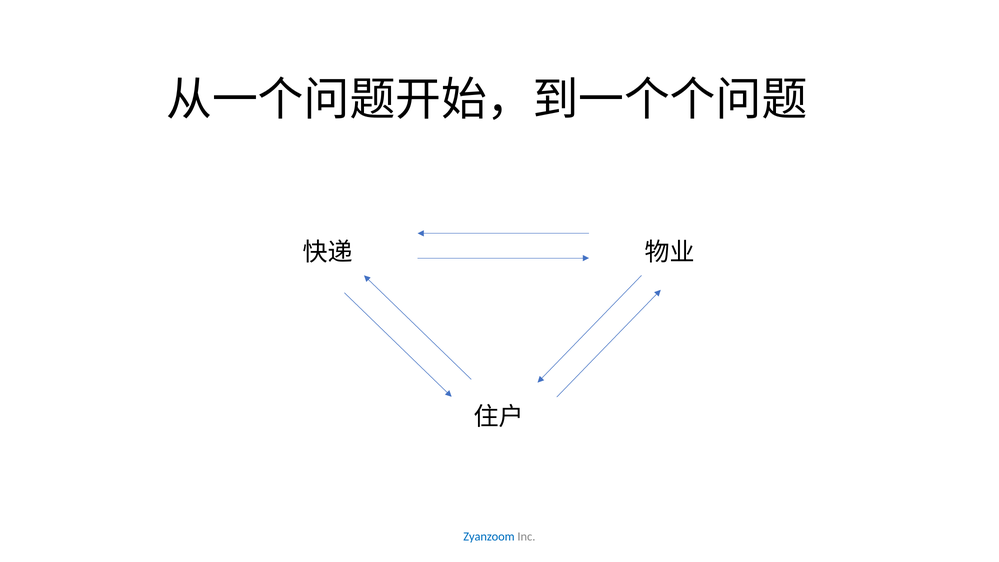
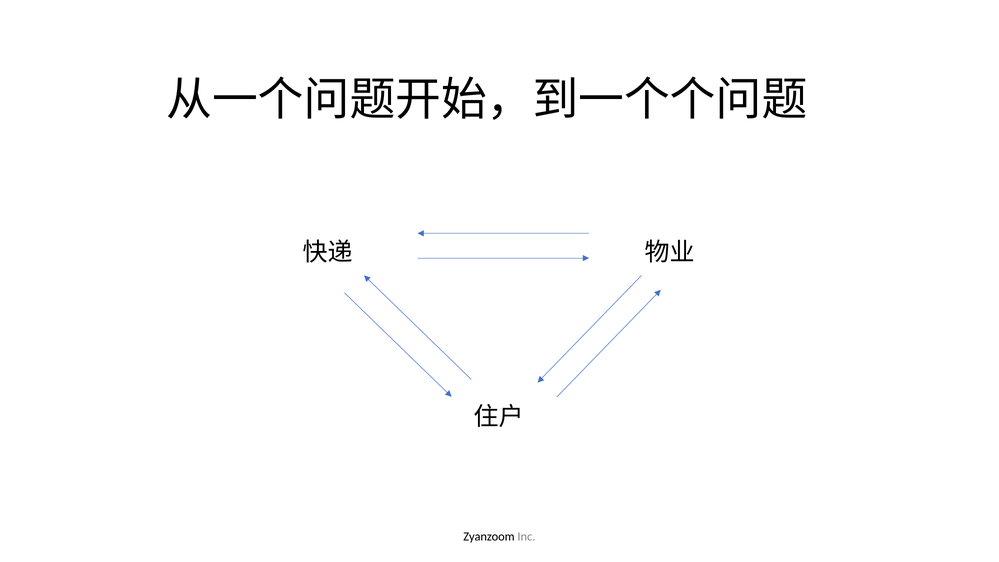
Zyanzoom colour: blue -> black
